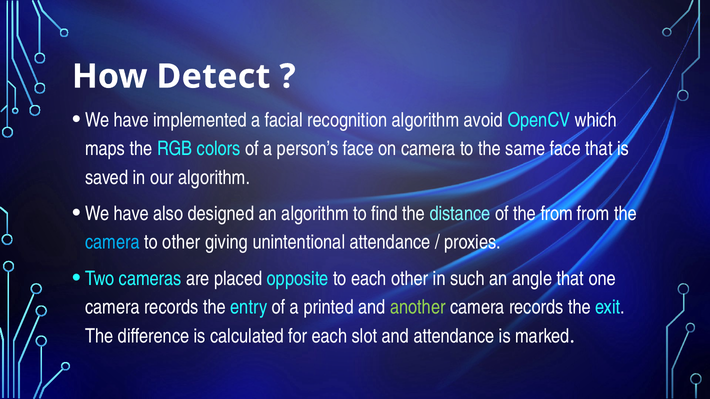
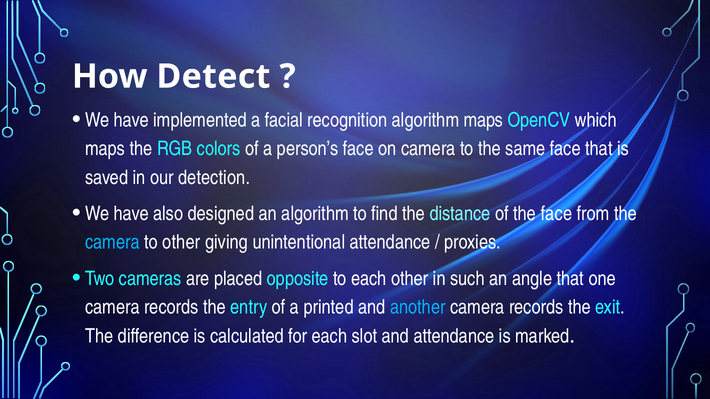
algorithm avoid: avoid -> maps
our algorithm: algorithm -> detection
the from: from -> face
another colour: light green -> light blue
